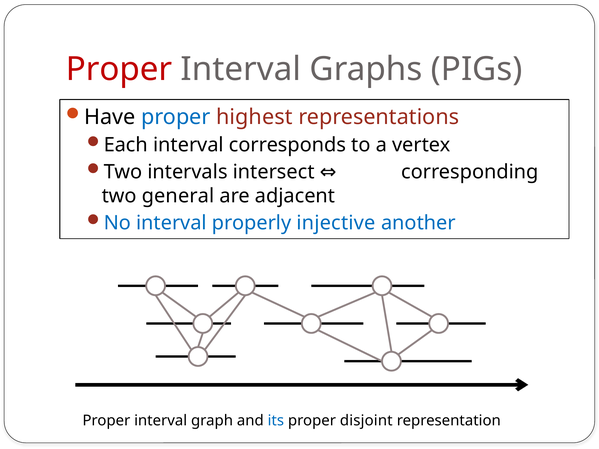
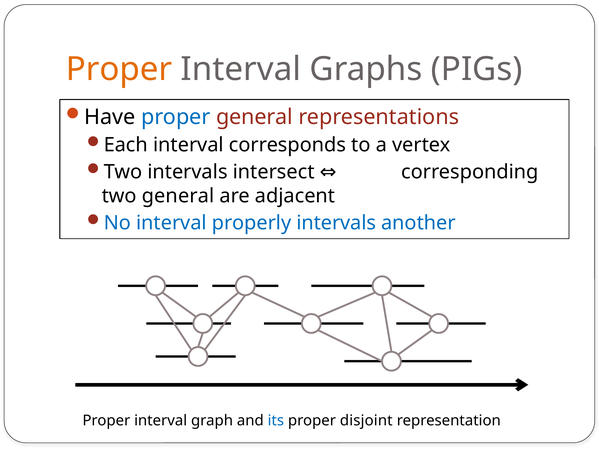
Proper at (119, 69) colour: red -> orange
proper highest: highest -> general
properly injective: injective -> intervals
